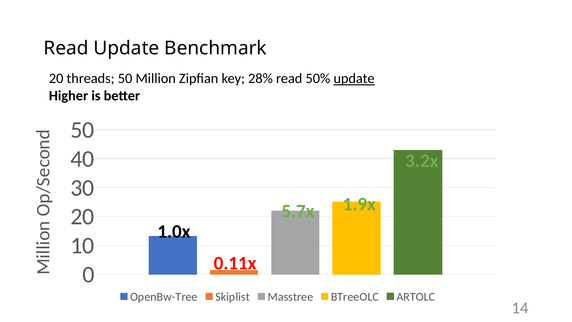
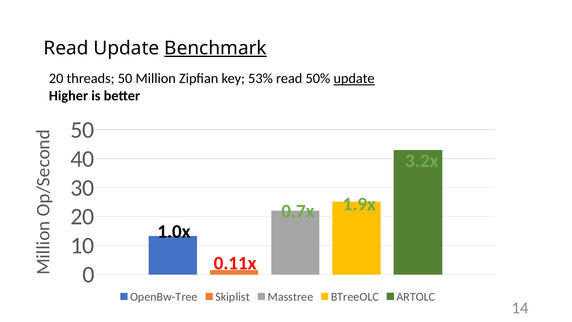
Benchmark underline: none -> present
28%: 28% -> 53%
5.7x: 5.7x -> 0.7x
